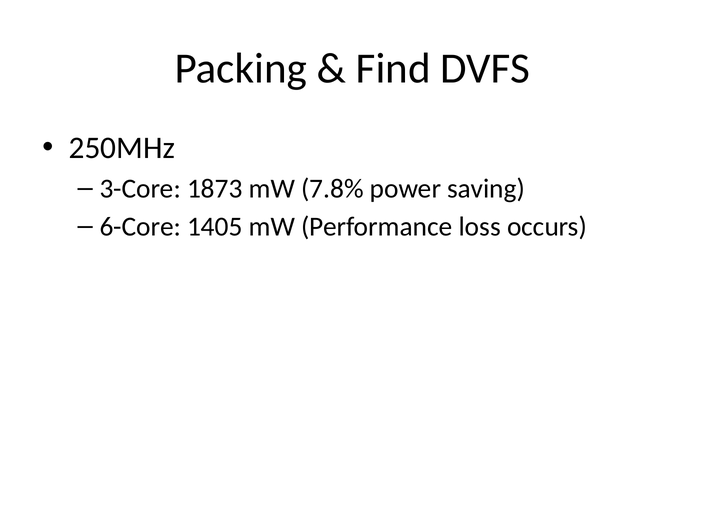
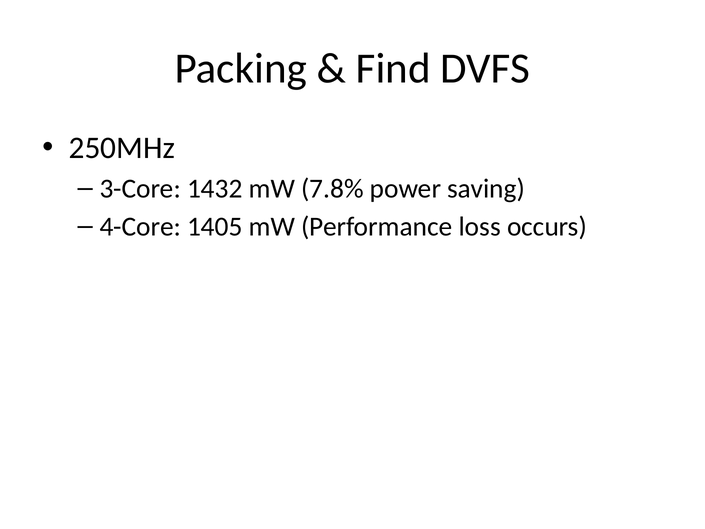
1873: 1873 -> 1432
6-Core: 6-Core -> 4-Core
